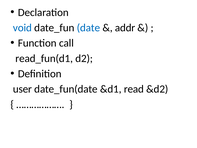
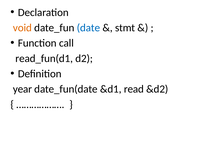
void colour: blue -> orange
addr: addr -> stmt
user: user -> year
